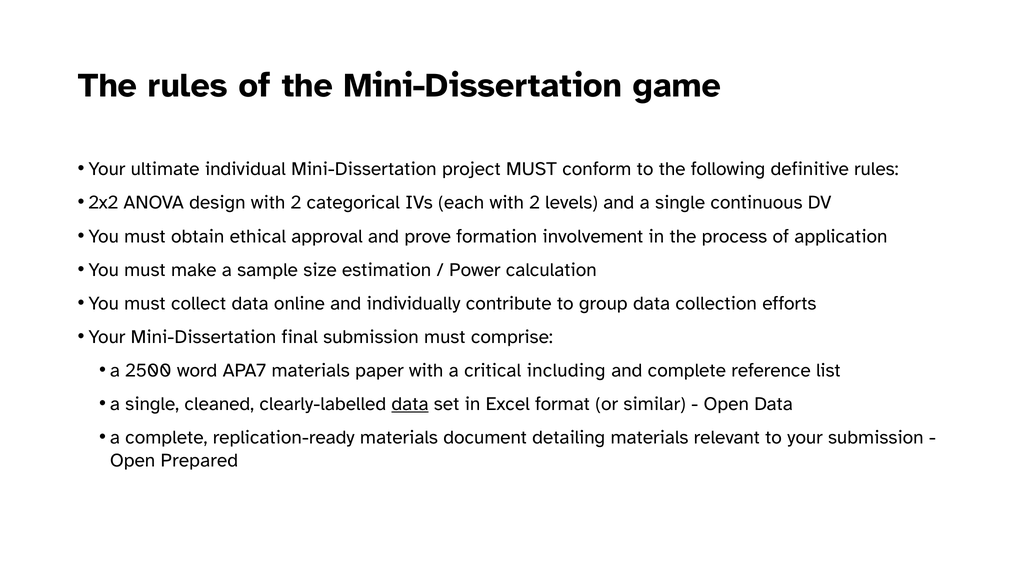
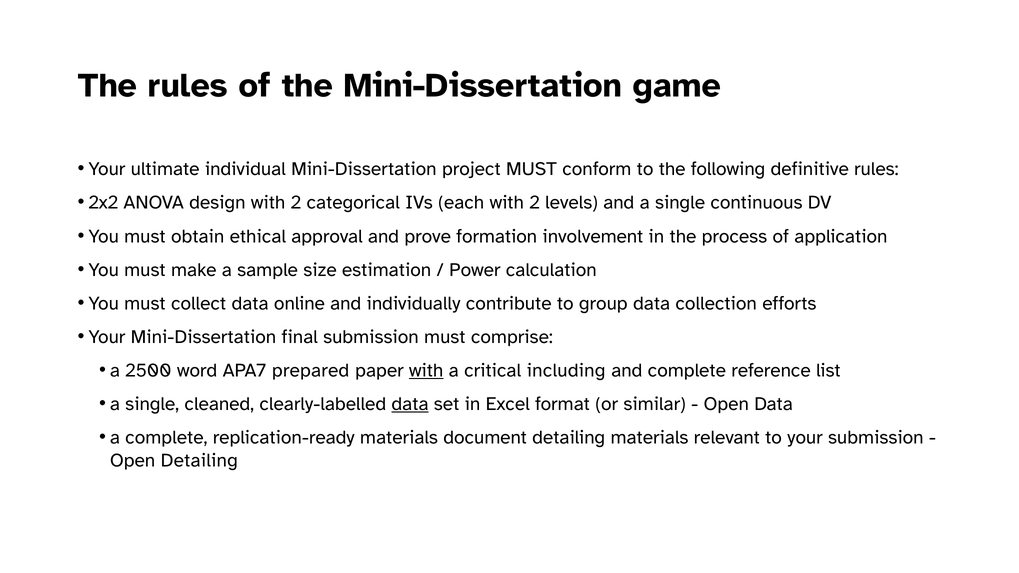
APA7 materials: materials -> prepared
with at (426, 370) underline: none -> present
Open Prepared: Prepared -> Detailing
